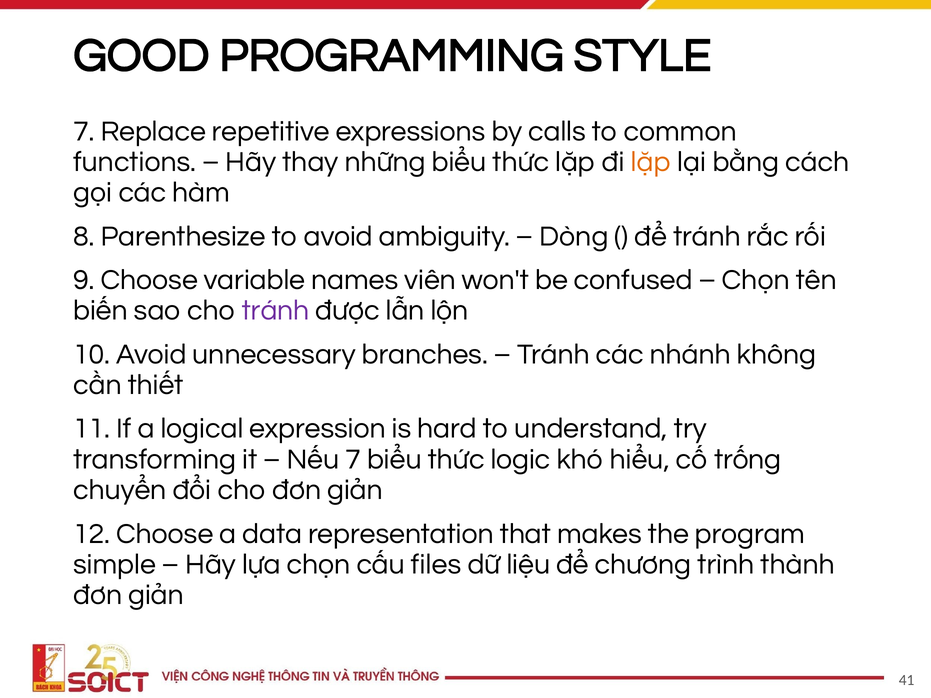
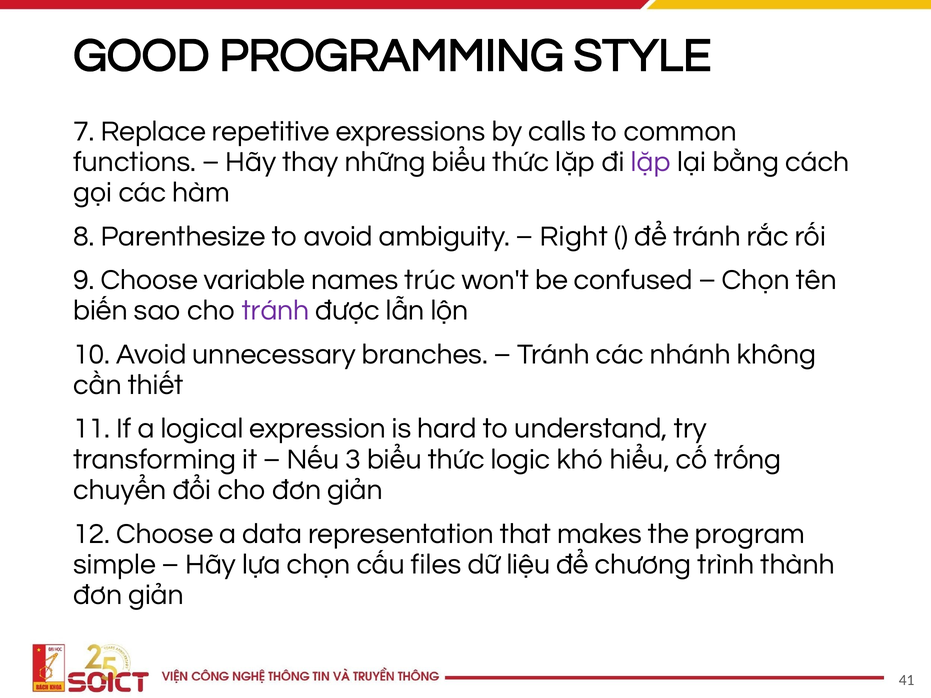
lặp at (651, 162) colour: orange -> purple
Dòng: Dòng -> Right
viên: viên -> trúc
Nếu 7: 7 -> 3
